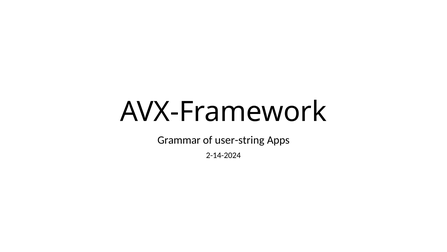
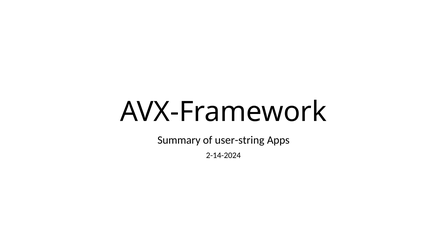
Grammar: Grammar -> Summary
